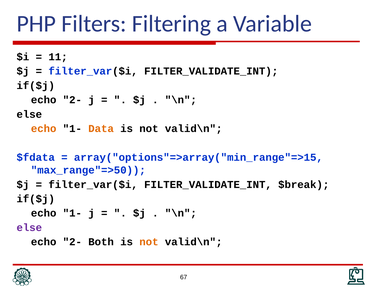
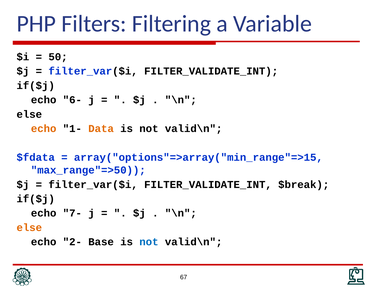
11: 11 -> 50
2- at (72, 100): 2- -> 6-
1- at (72, 213): 1- -> 7-
else at (29, 227) colour: purple -> orange
Both: Both -> Base
not at (149, 242) colour: orange -> blue
